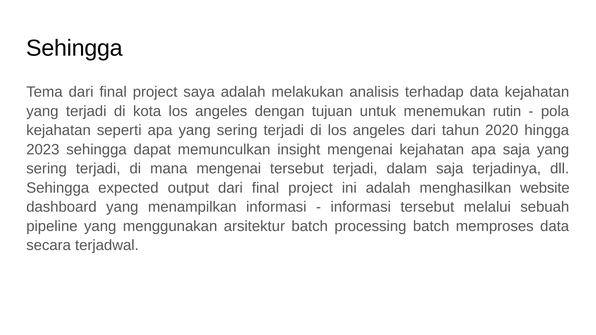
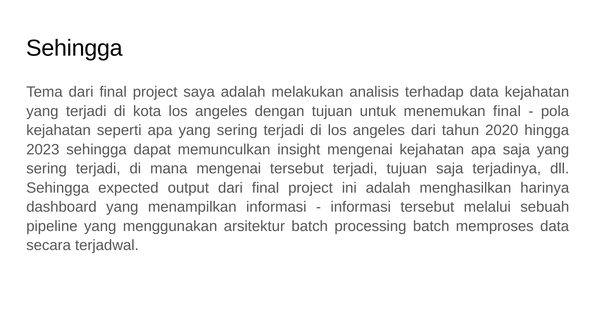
menemukan rutin: rutin -> final
terjadi dalam: dalam -> tujuan
website: website -> harinya
